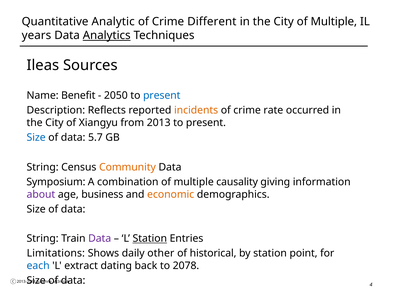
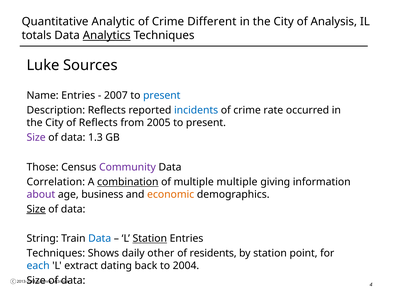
City of Multiple: Multiple -> Analysis
years: years -> totals
Ileas: Ileas -> Luke
Name Benefit: Benefit -> Entries
2050: 2050 -> 2007
incidents colour: orange -> blue
of Xiangyu: Xiangyu -> Reflects
2013: 2013 -> 2005
Size at (36, 137) colour: blue -> purple
5.7: 5.7 -> 1.3
String at (43, 167): String -> Those
Community colour: orange -> purple
Symposium: Symposium -> Correlation
combination underline: none -> present
multiple causality: causality -> multiple
Size at (36, 209) underline: none -> present
Data at (100, 238) colour: purple -> blue
Limitations at (56, 253): Limitations -> Techniques
historical: historical -> residents
2078: 2078 -> 2004
